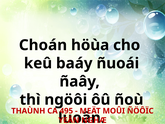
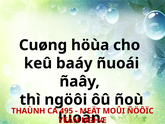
Choán: Choán -> Cuøng
